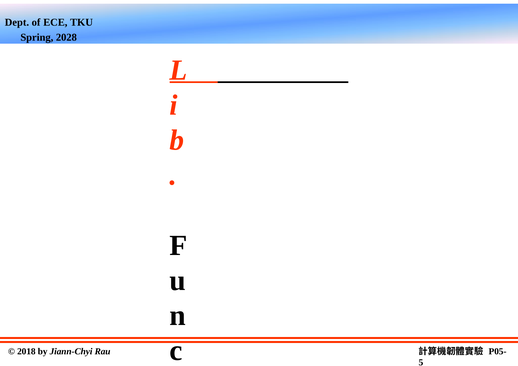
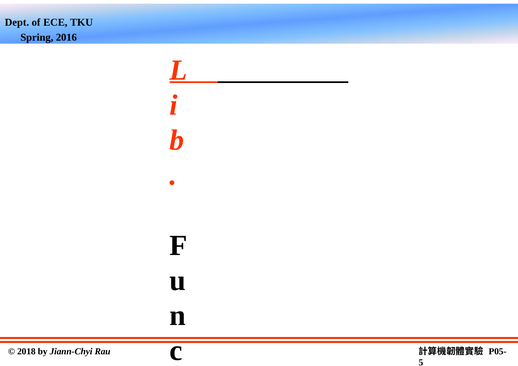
2028: 2028 -> 2016
